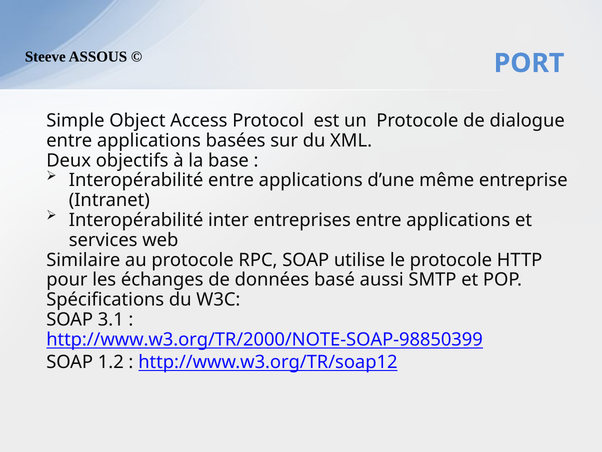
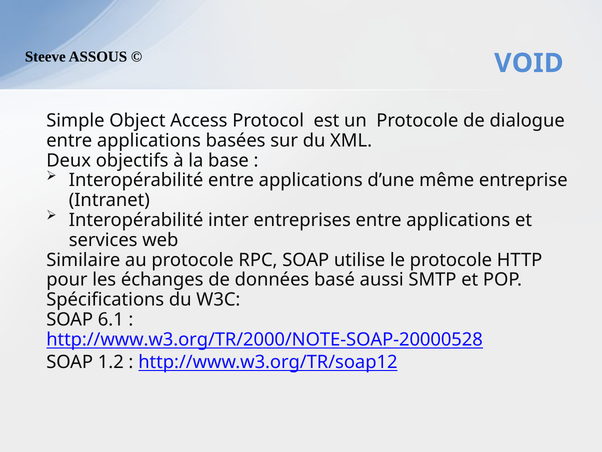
PORT: PORT -> VOID
3.1: 3.1 -> 6.1
http://www.w3.org/TR/2000/NOTE-SOAP-98850399: http://www.w3.org/TR/2000/NOTE-SOAP-98850399 -> http://www.w3.org/TR/2000/NOTE-SOAP-20000528
